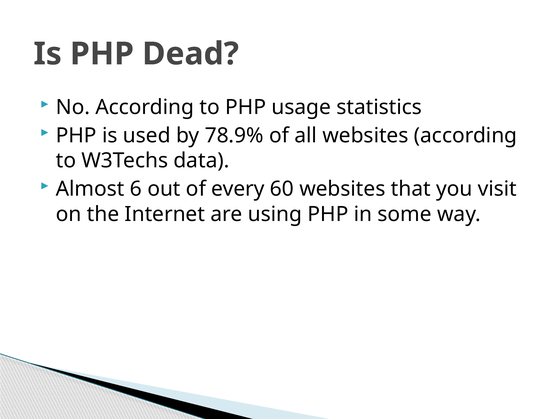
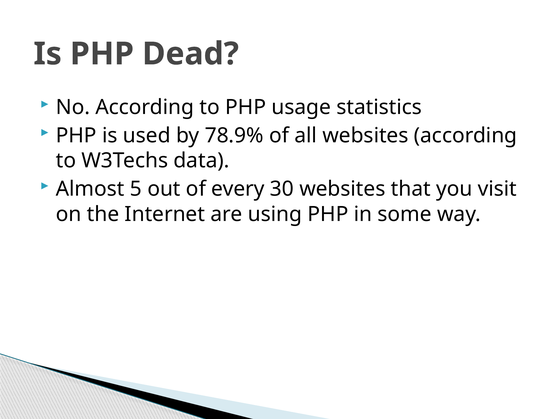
6: 6 -> 5
60: 60 -> 30
